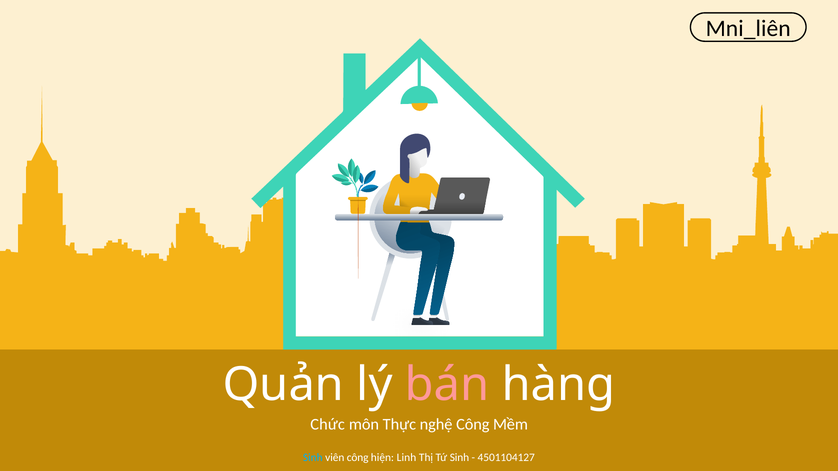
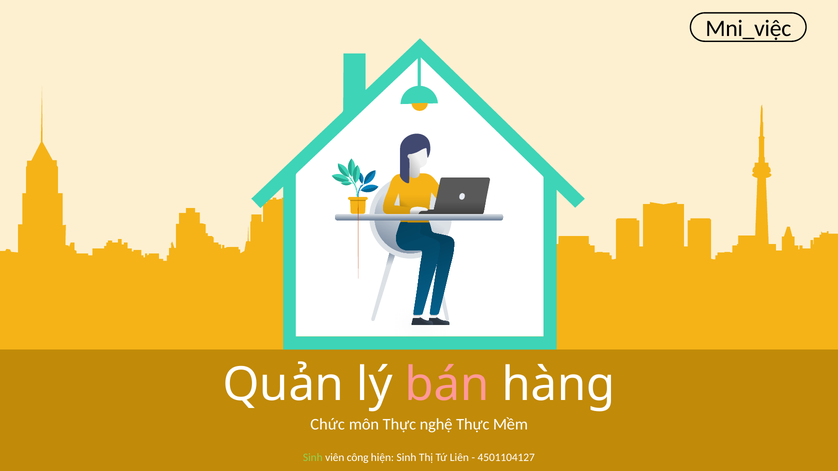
Mni_liên: Mni_liên -> Mni_việc
nghệ Công: Công -> Thực
Sinh at (313, 458) colour: light blue -> light green
hiện Linh: Linh -> Sinh
Tứ Sinh: Sinh -> Liên
